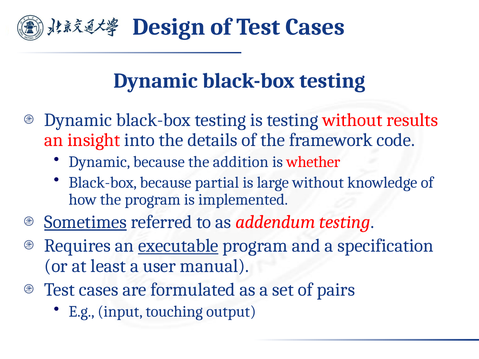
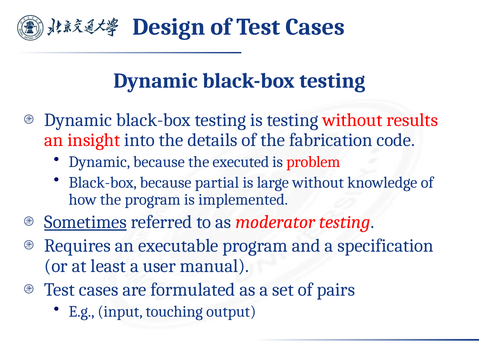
framework: framework -> fabrication
addition: addition -> executed
whether: whether -> problem
addendum: addendum -> moderator
executable underline: present -> none
